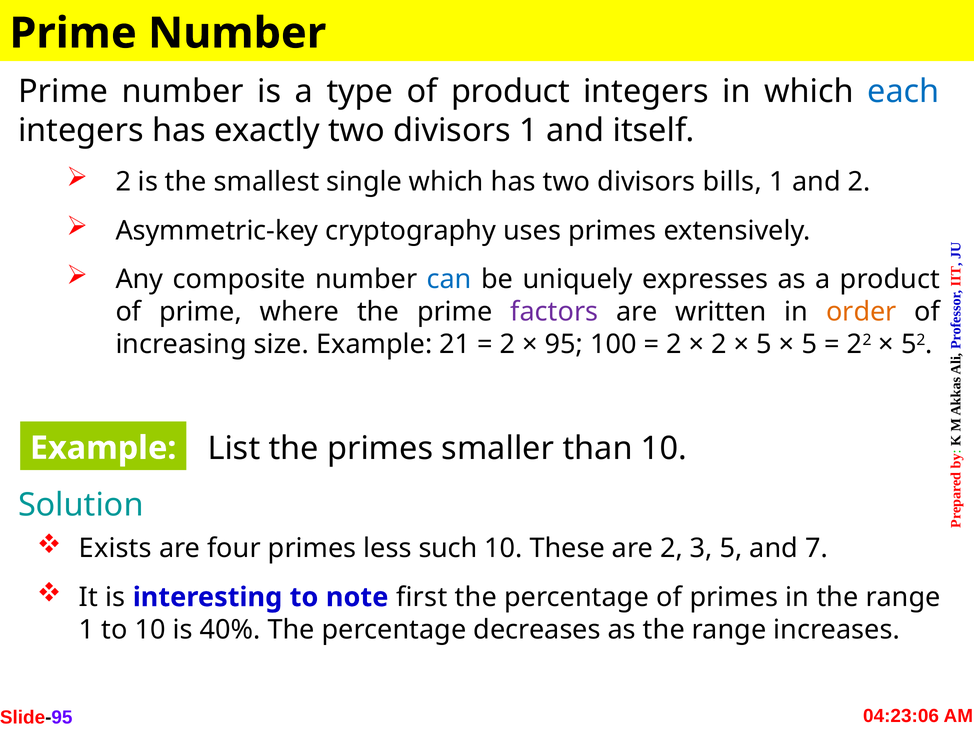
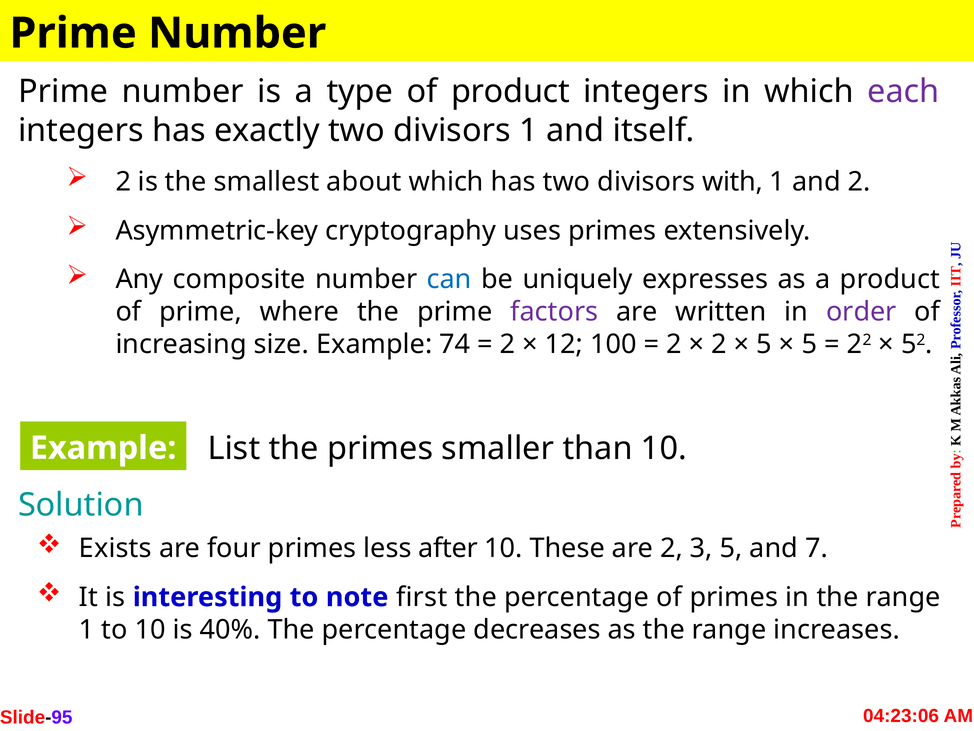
each colour: blue -> purple
single: single -> about
bills: bills -> with
order colour: orange -> purple
21: 21 -> 74
95: 95 -> 12
such: such -> after
